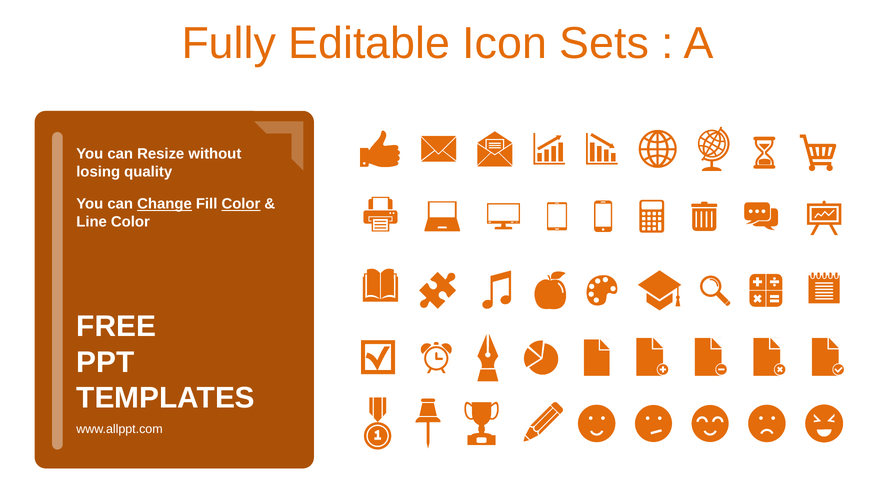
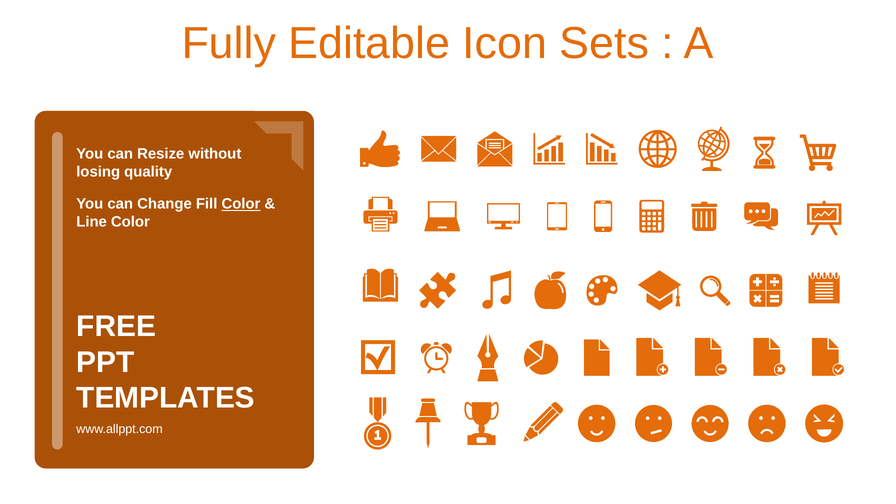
Change underline: present -> none
